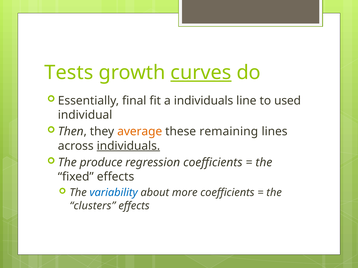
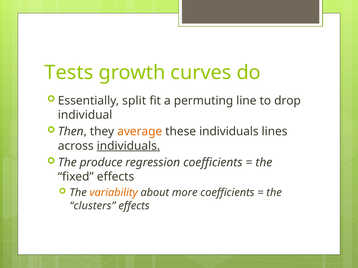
curves underline: present -> none
final: final -> split
a individuals: individuals -> permuting
used: used -> drop
these remaining: remaining -> individuals
variability colour: blue -> orange
